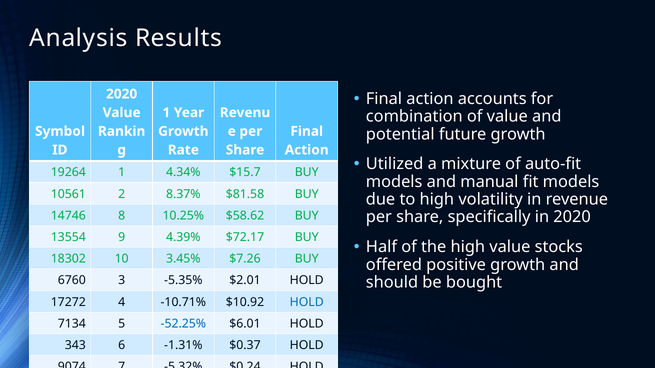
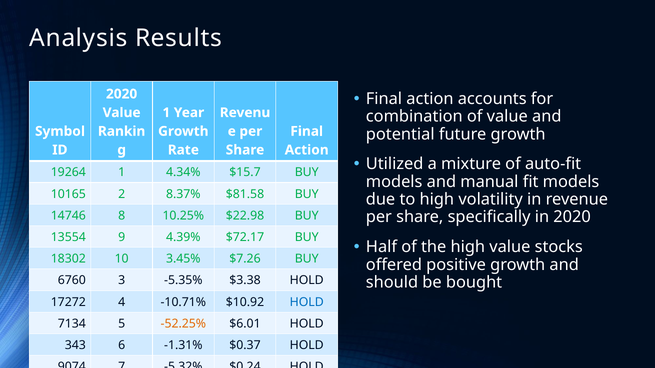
10561: 10561 -> 10165
$58.62: $58.62 -> $22.98
$2.01: $2.01 -> $3.38
-52.25% colour: blue -> orange
